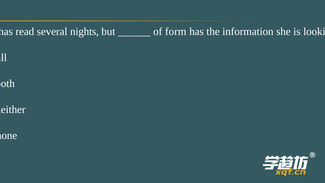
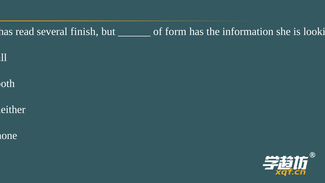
nights: nights -> finish
